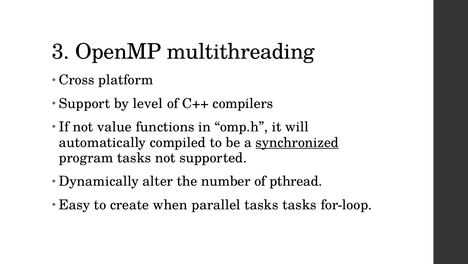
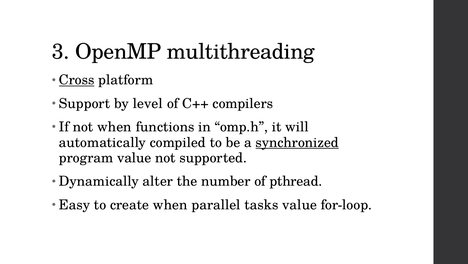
Cross underline: none -> present
not value: value -> when
program tasks: tasks -> value
tasks tasks: tasks -> value
